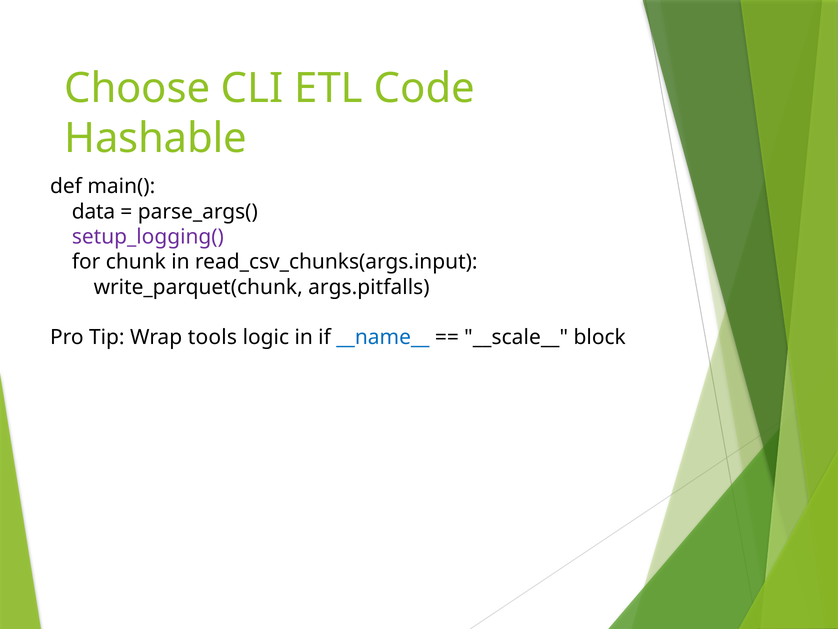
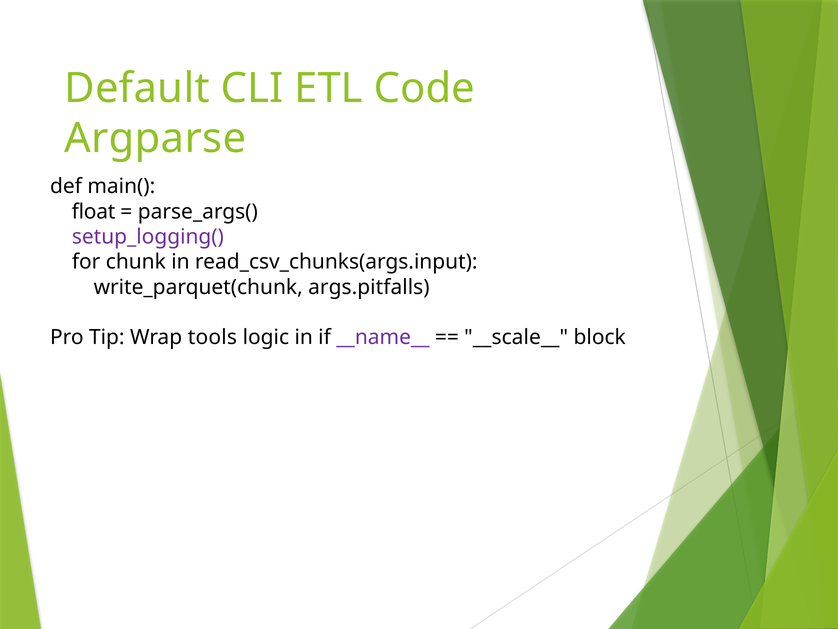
Choose: Choose -> Default
Hashable: Hashable -> Argparse
data: data -> float
__name__ colour: blue -> purple
